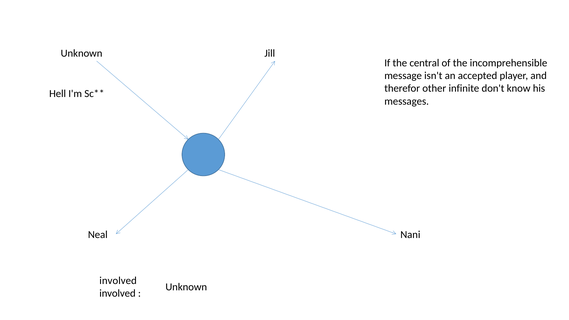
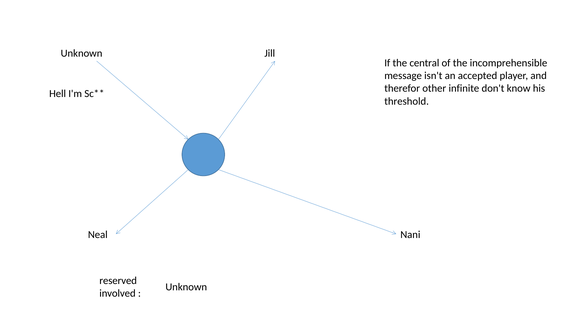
messages: messages -> threshold
involved at (118, 281): involved -> reserved
